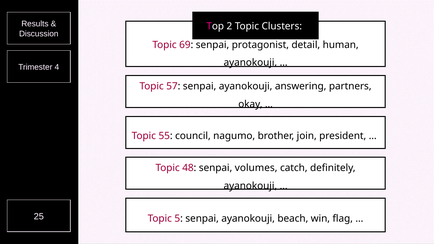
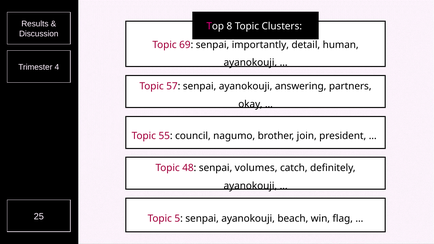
2: 2 -> 8
protagonist: protagonist -> importantly
